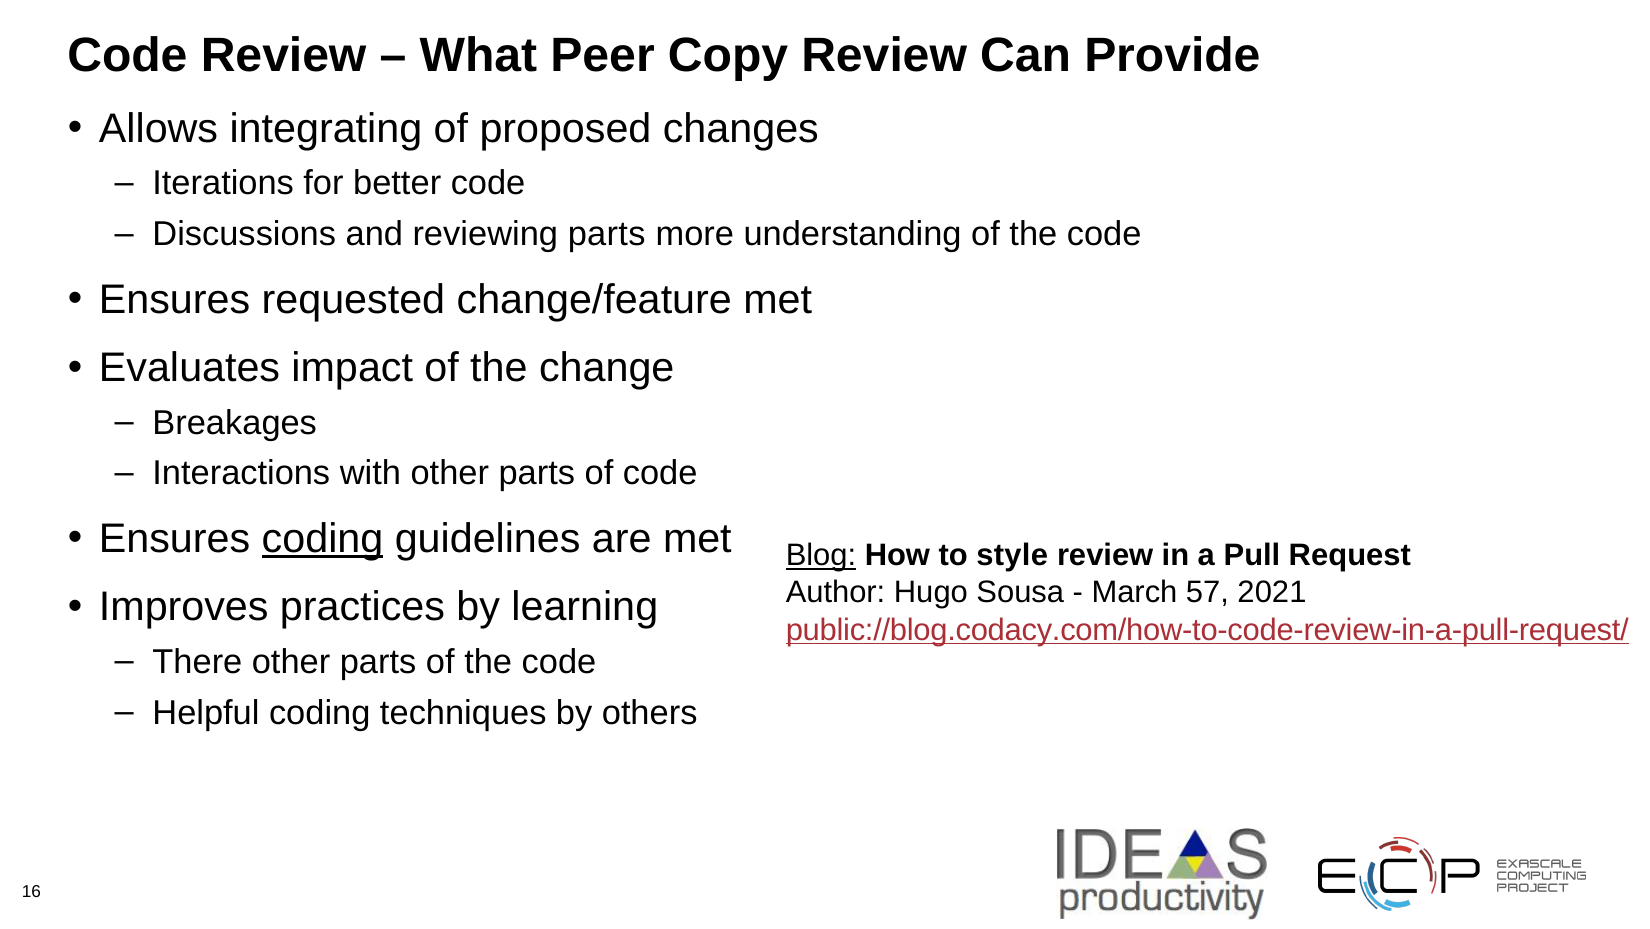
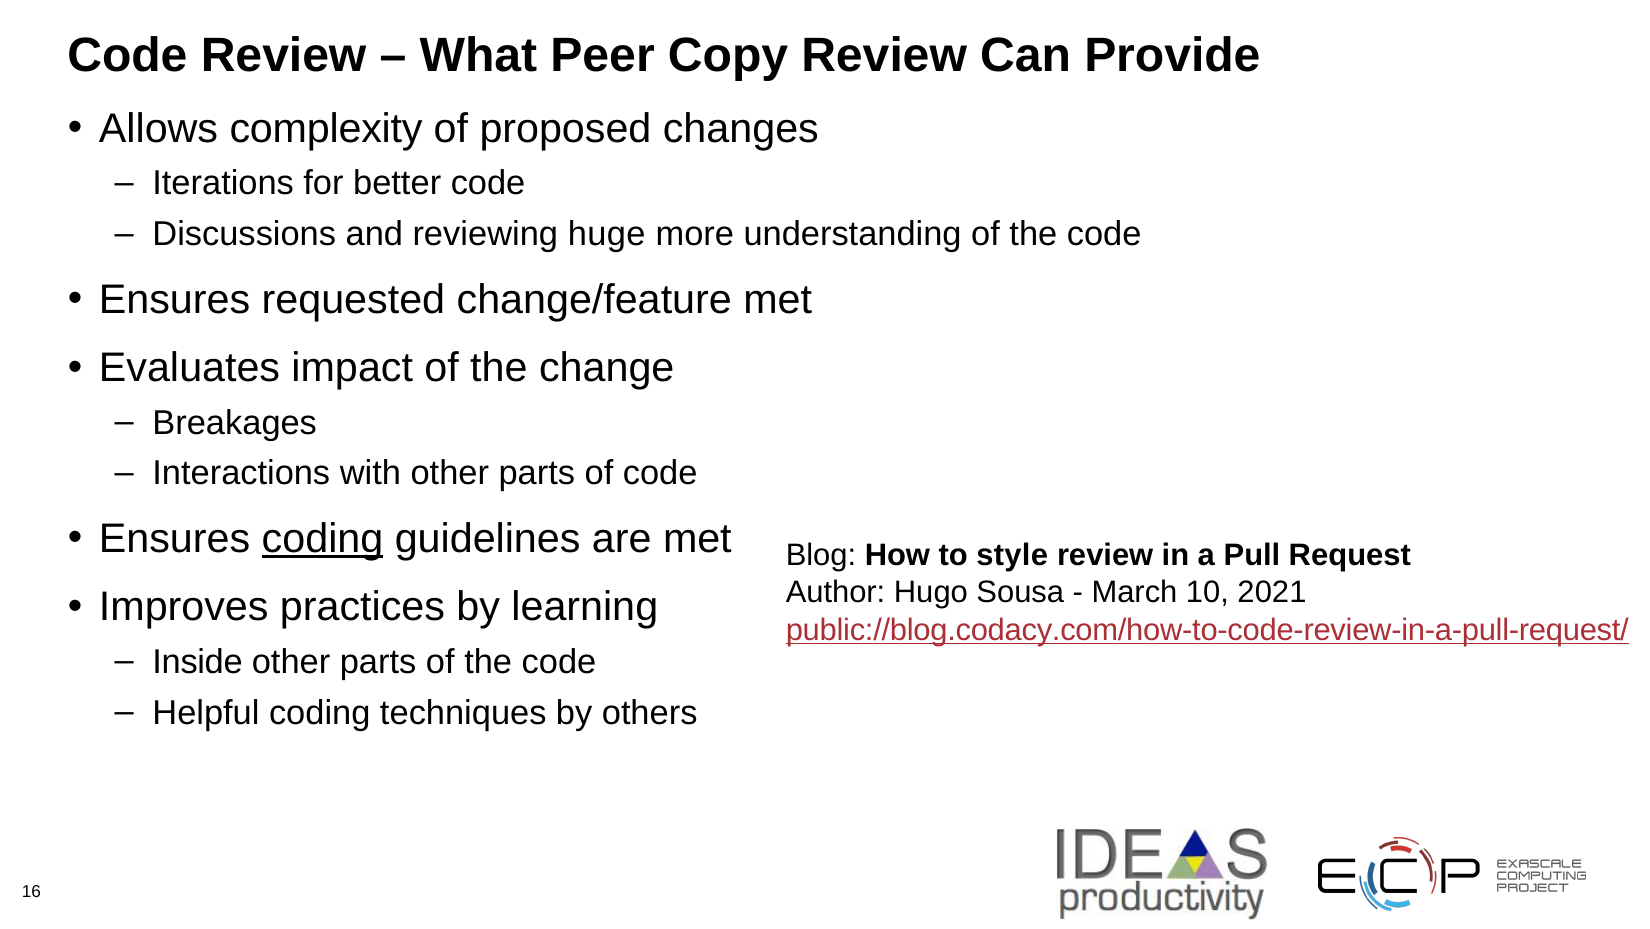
integrating: integrating -> complexity
reviewing parts: parts -> huge
Blog underline: present -> none
57: 57 -> 10
There: There -> Inside
